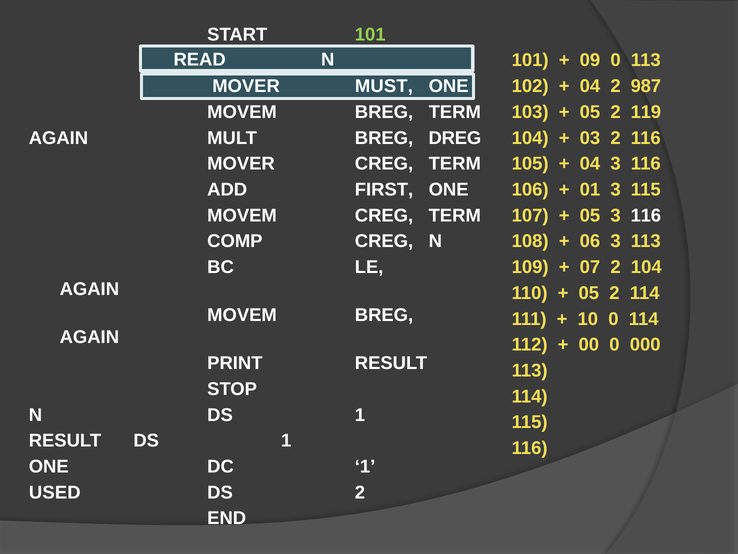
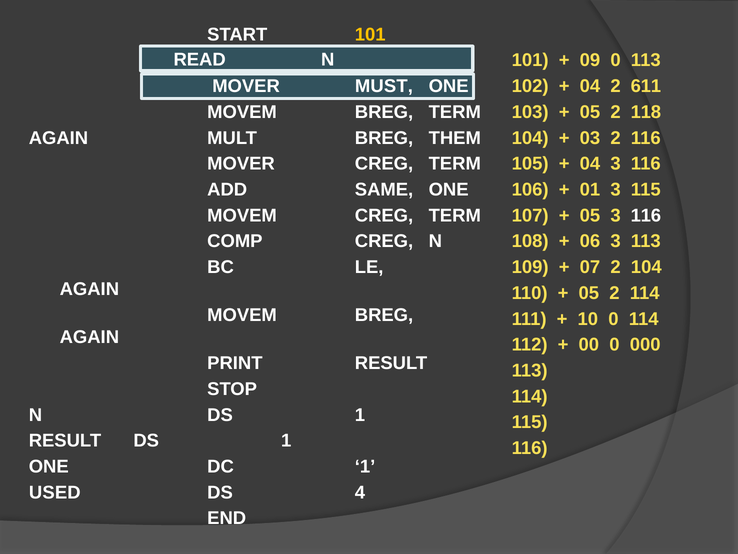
101 at (370, 35) colour: light green -> yellow
987: 987 -> 611
119: 119 -> 118
DREG: DREG -> THEM
FIRST: FIRST -> SAME
DS 2: 2 -> 4
